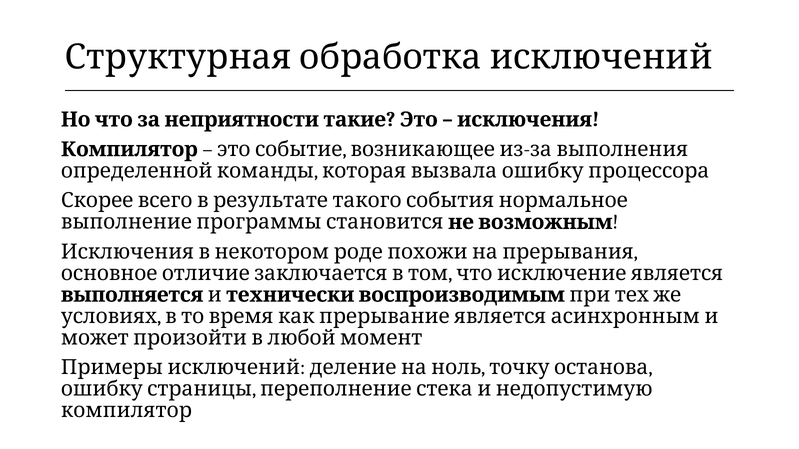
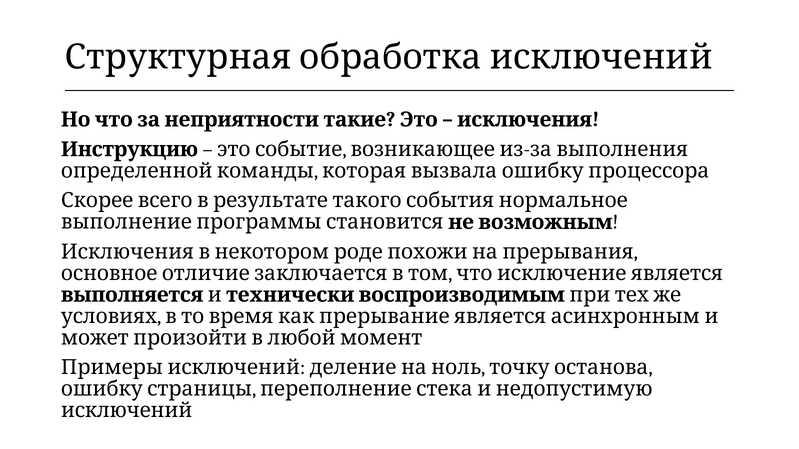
Компилятор at (129, 150): Компилятор -> Инструкцию
компилятор at (126, 411): компилятор -> исключений
